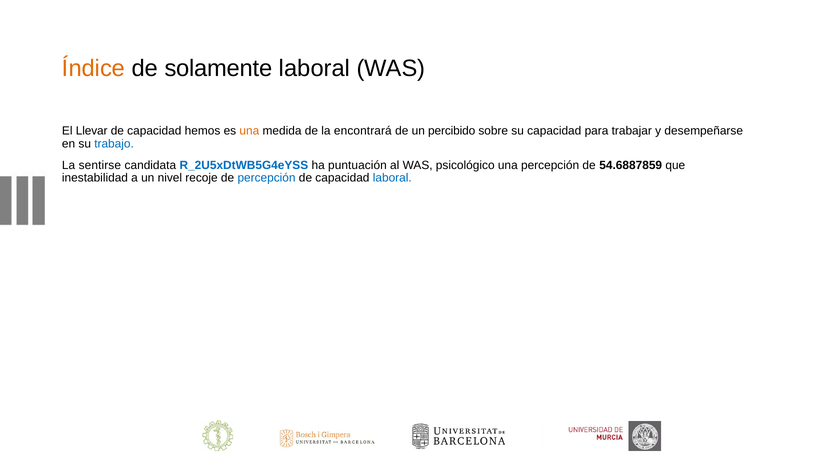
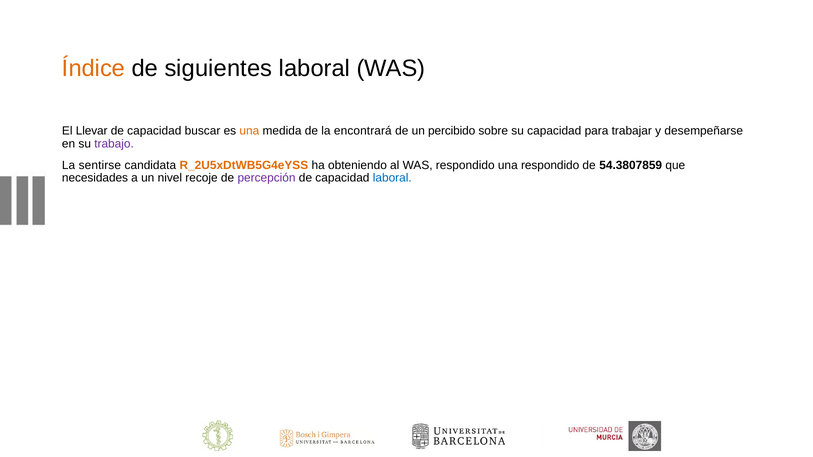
solamente: solamente -> siguientes
hemos: hemos -> buscar
trabajo colour: blue -> purple
R_2U5xDtWB5G4eYSS colour: blue -> orange
puntuación: puntuación -> obteniendo
WAS psicológico: psicológico -> respondido
una percepción: percepción -> respondido
54.6887859: 54.6887859 -> 54.3807859
inestabilidad: inestabilidad -> necesidades
percepción at (267, 178) colour: blue -> purple
